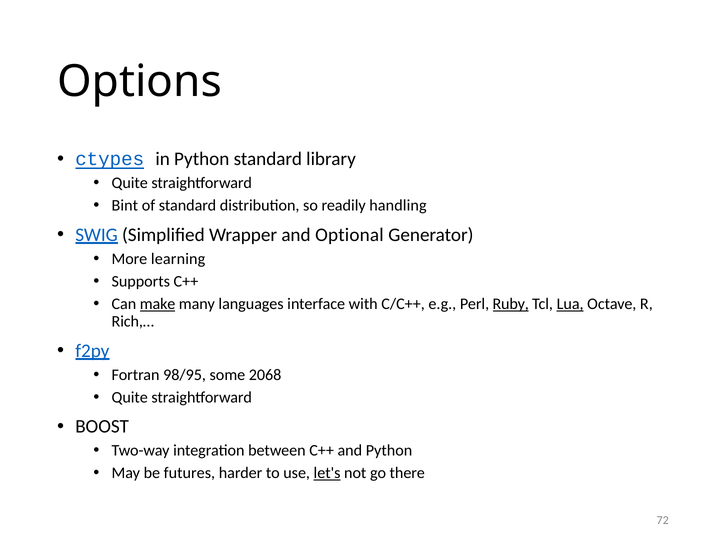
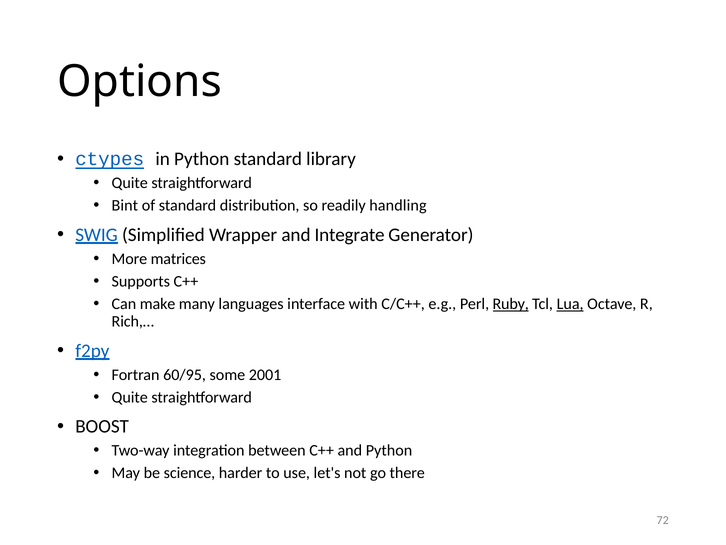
Optional: Optional -> Integrate
learning: learning -> matrices
make underline: present -> none
98/95: 98/95 -> 60/95
2068: 2068 -> 2001
futures: futures -> science
let's underline: present -> none
